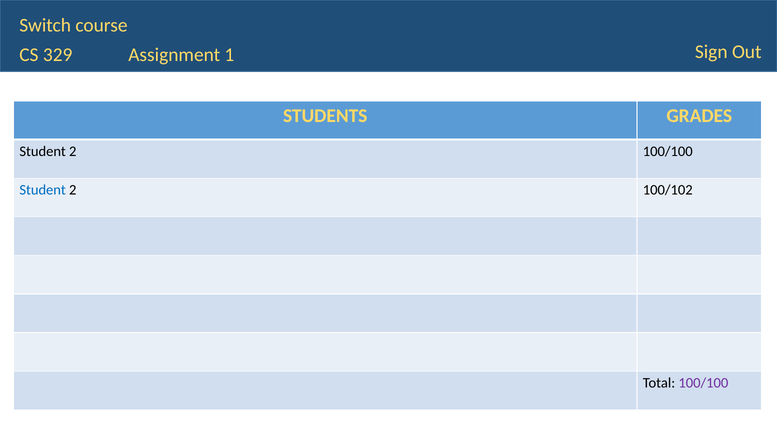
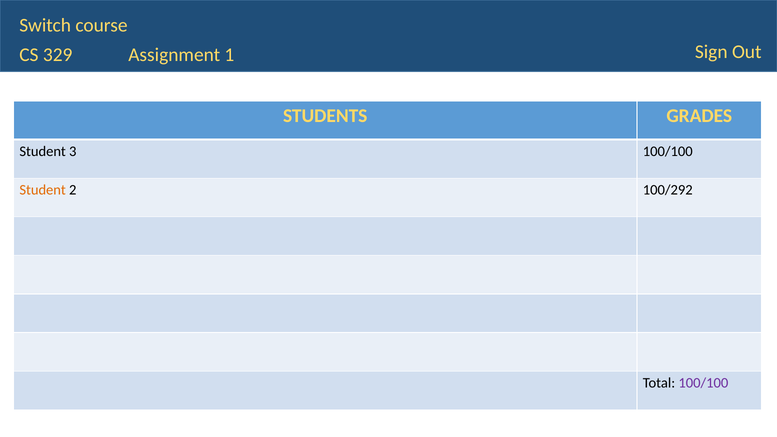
2 at (73, 152): 2 -> 3
Student at (43, 190) colour: blue -> orange
100/102: 100/102 -> 100/292
